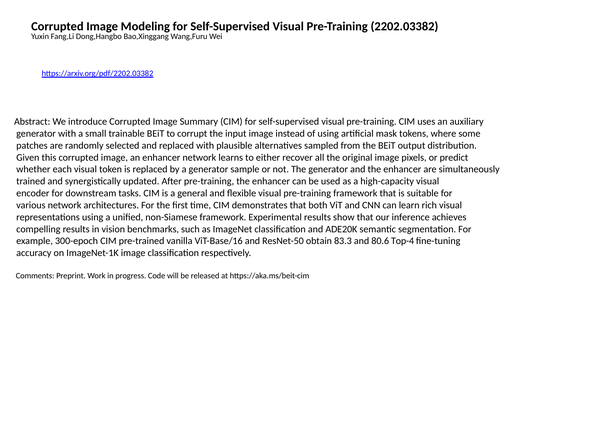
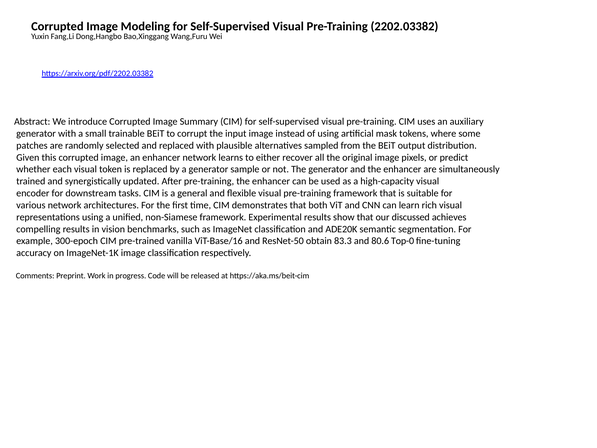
inference: inference -> discussed
Top-4: Top-4 -> Top-0
